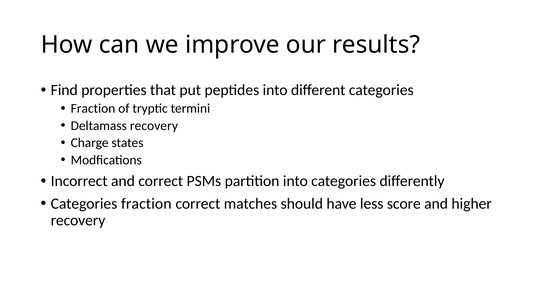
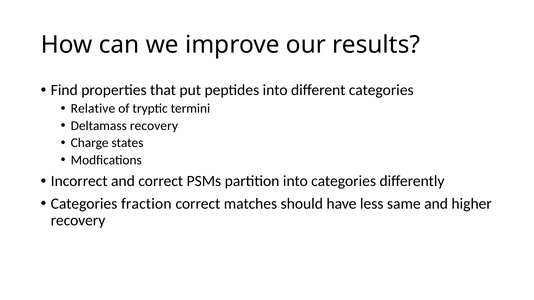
Fraction at (93, 109): Fraction -> Relative
score: score -> same
